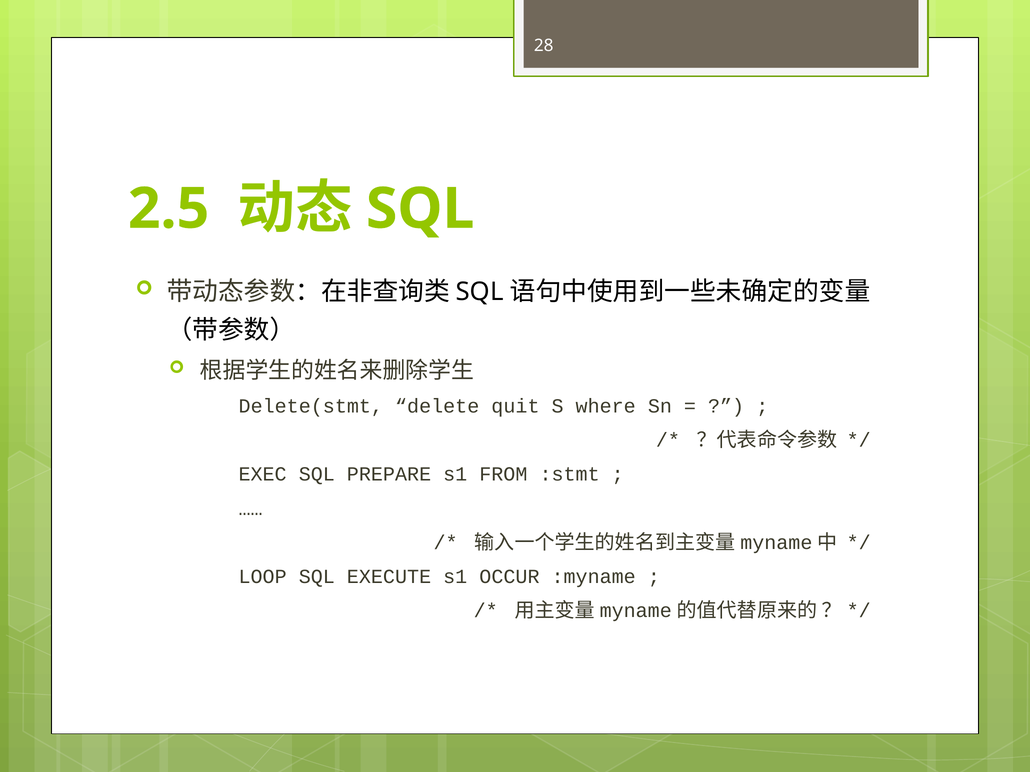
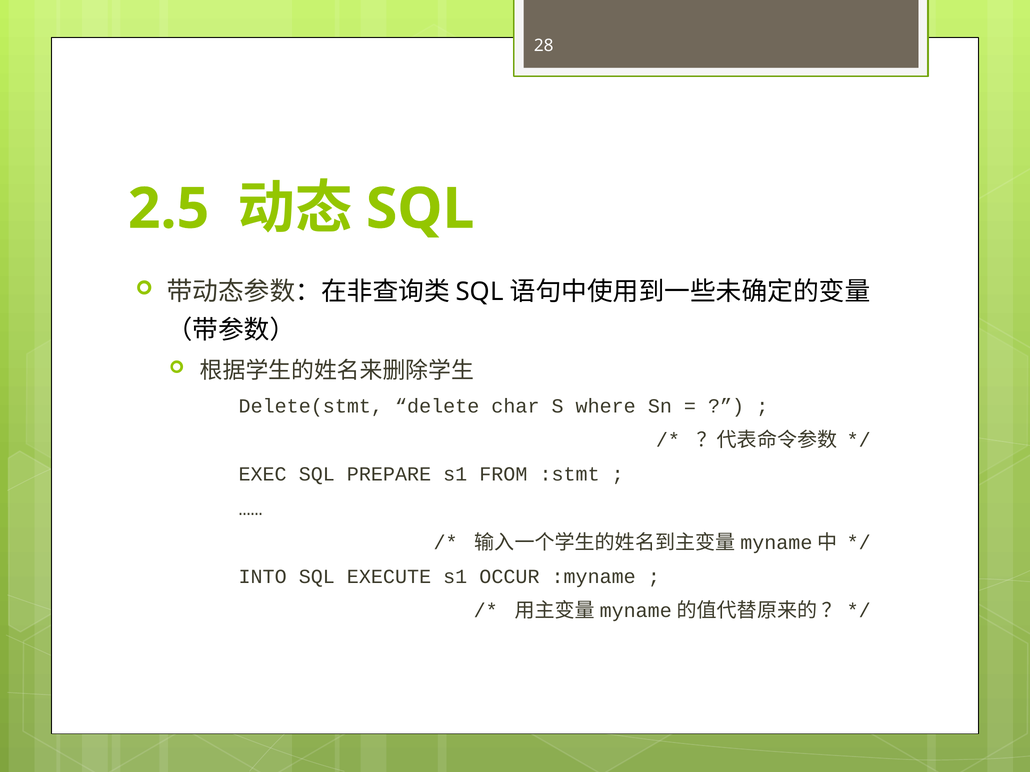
quit: quit -> char
LOOP: LOOP -> INTO
